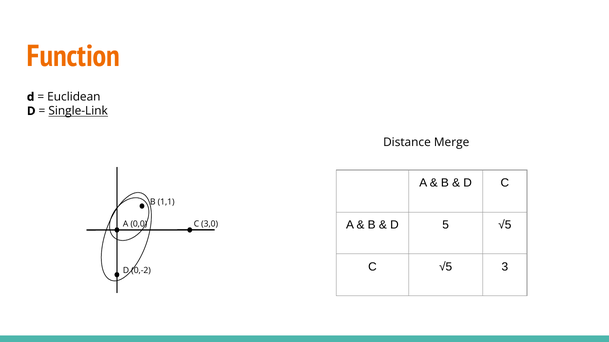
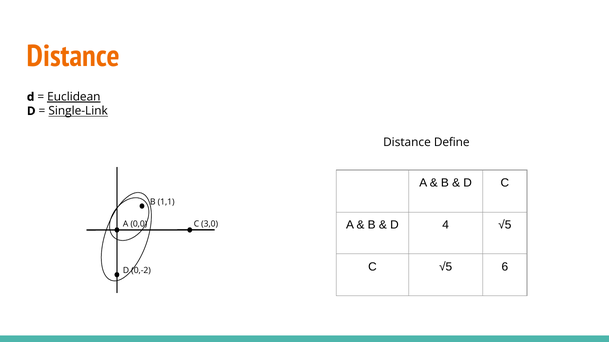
Function at (73, 56): Function -> Distance
Euclidean underline: none -> present
Merge: Merge -> Define
5: 5 -> 4
3: 3 -> 6
